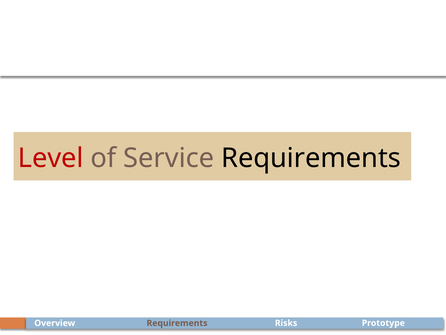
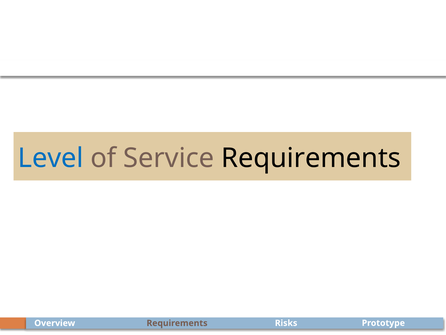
Level colour: red -> blue
